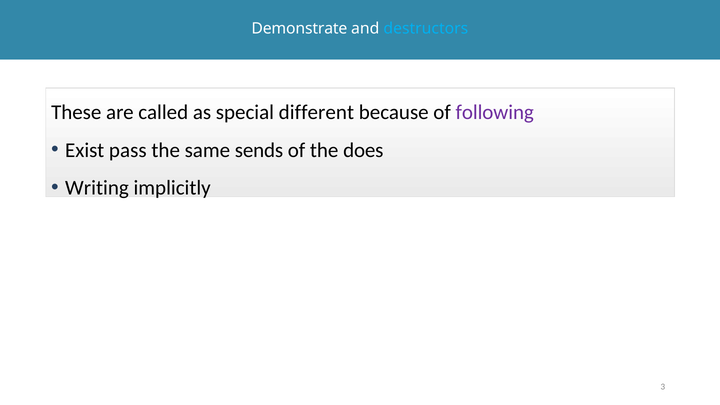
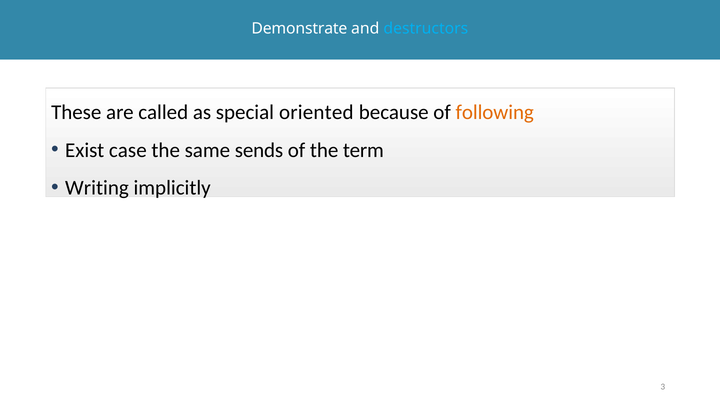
different: different -> oriented
following colour: purple -> orange
pass: pass -> case
does: does -> term
